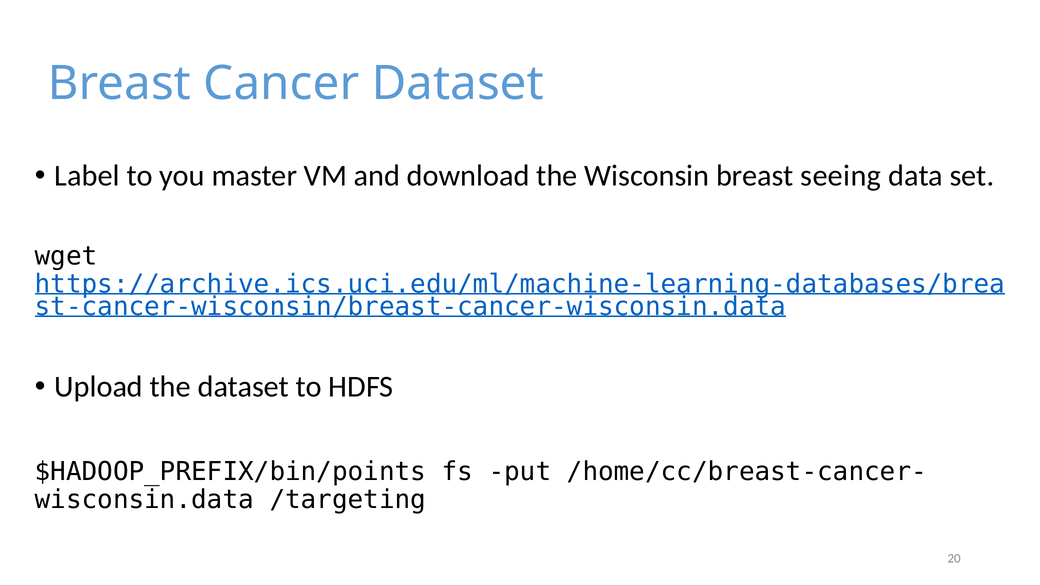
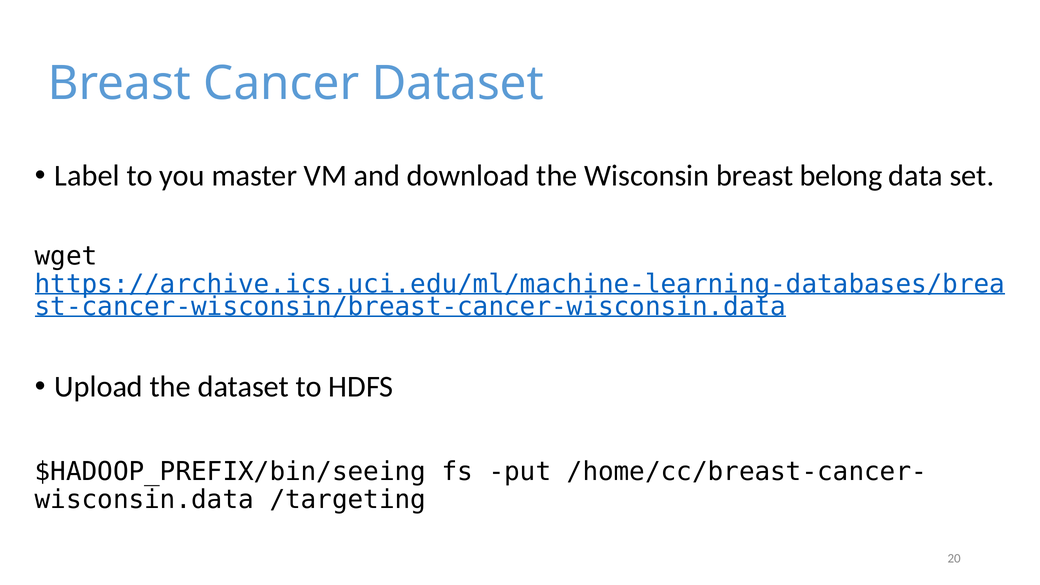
seeing: seeing -> belong
$HADOOP_PREFIX/bin/points: $HADOOP_PREFIX/bin/points -> $HADOOP_PREFIX/bin/seeing
